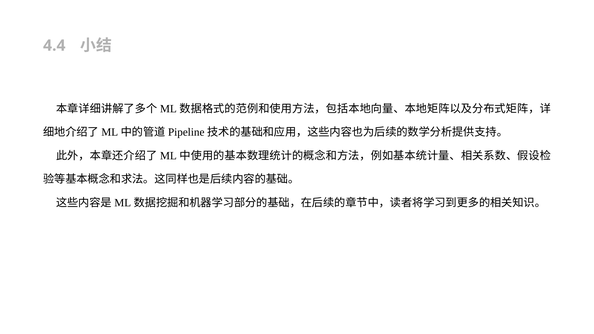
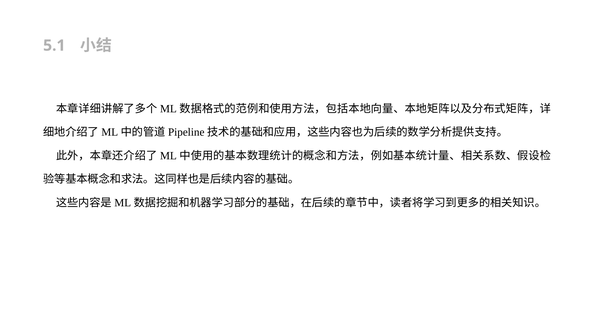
4.4: 4.4 -> 5.1
